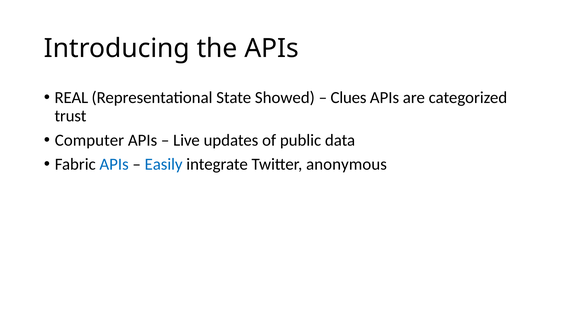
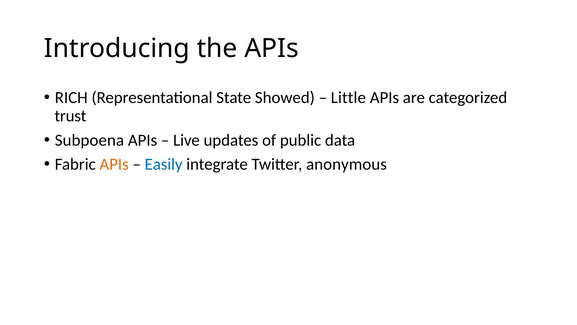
REAL: REAL -> RICH
Clues: Clues -> Little
Computer: Computer -> Subpoena
APIs at (114, 164) colour: blue -> orange
